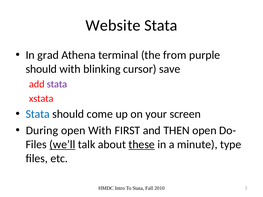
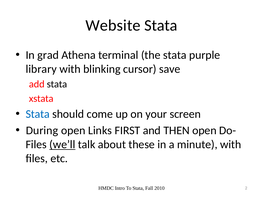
the from: from -> stata
should at (41, 69): should -> library
stata at (57, 84) colour: purple -> black
open With: With -> Links
these underline: present -> none
minute type: type -> with
